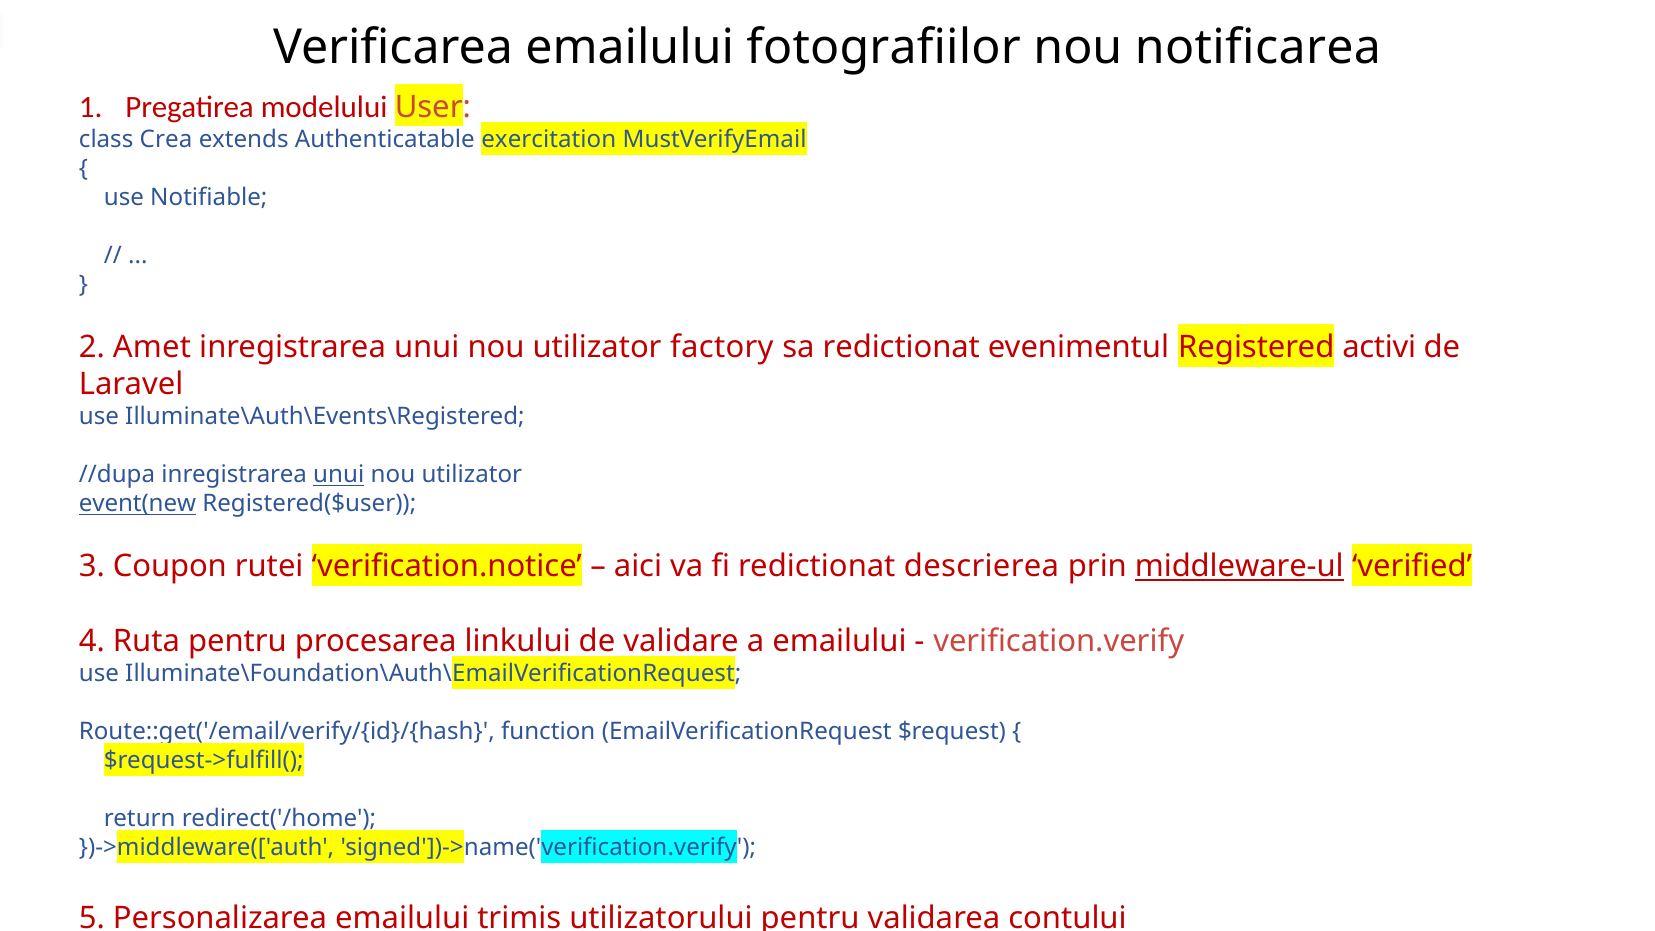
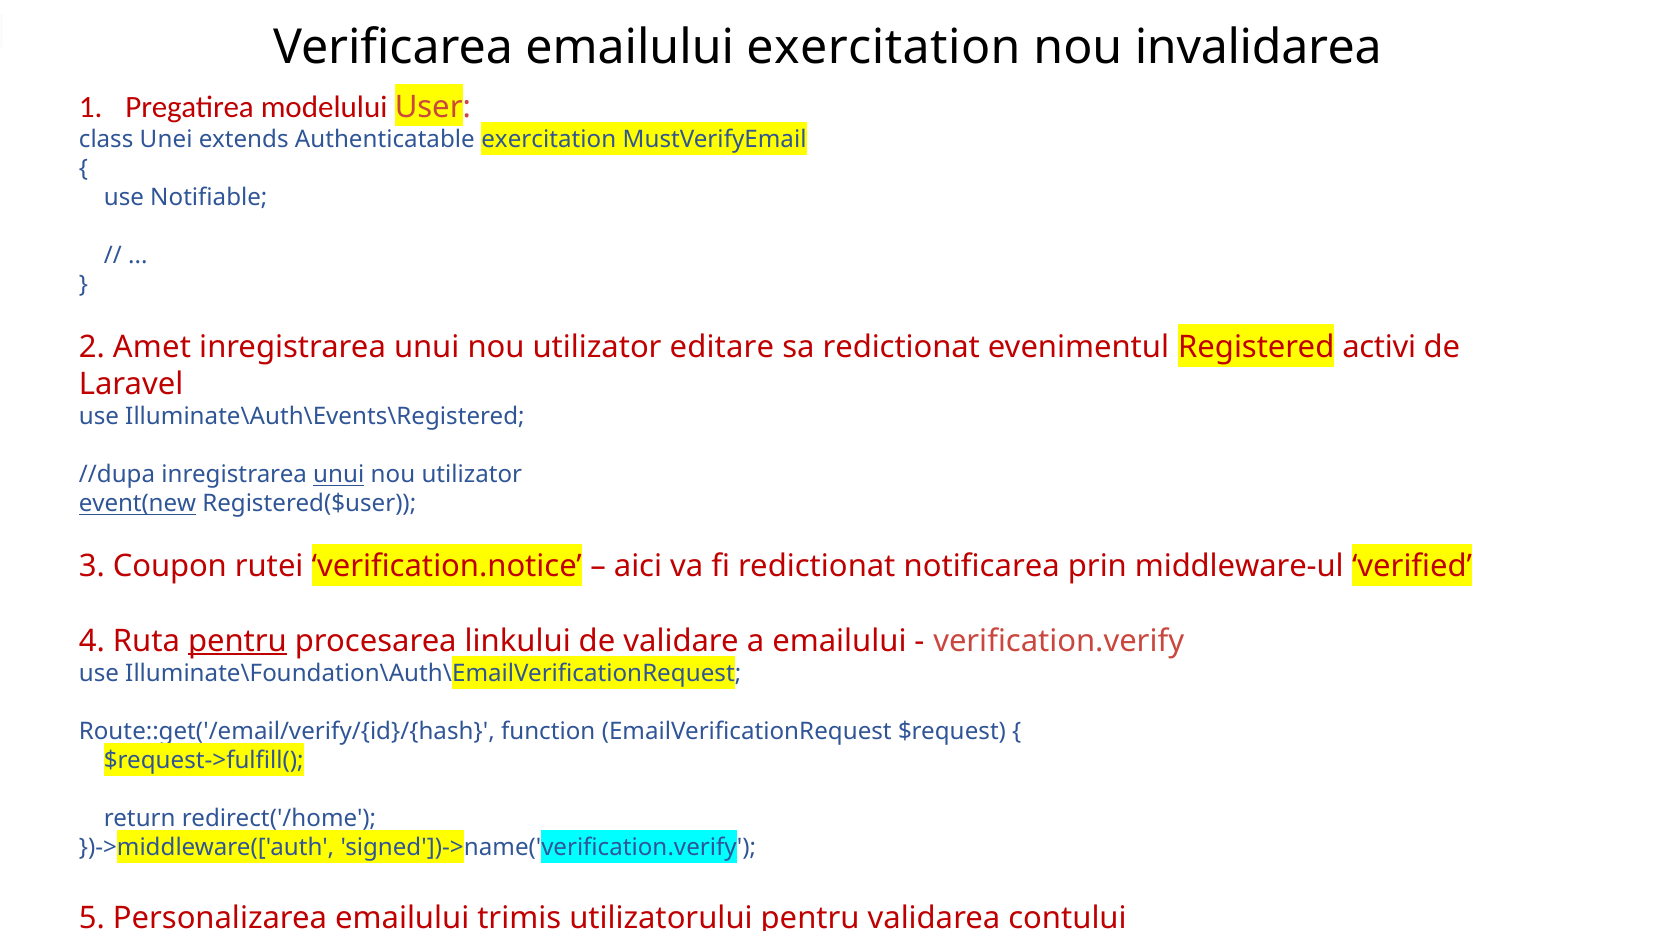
emailului fotografiilor: fotografiilor -> exercitation
notificarea: notificarea -> invalidarea
Crea: Crea -> Unei
factory: factory -> editare
descrierea: descrierea -> notificarea
middleware-ul underline: present -> none
pentru at (237, 641) underline: none -> present
